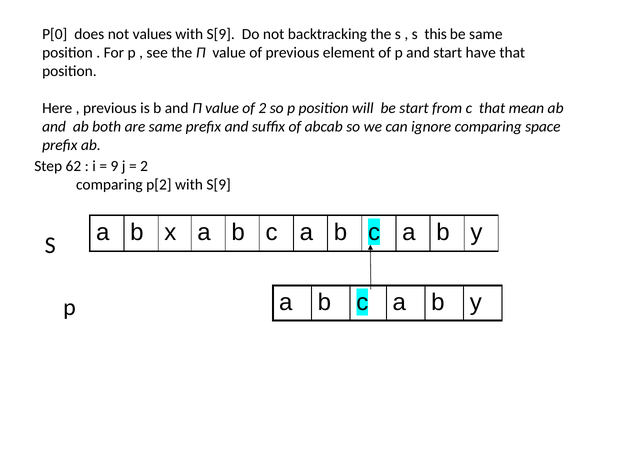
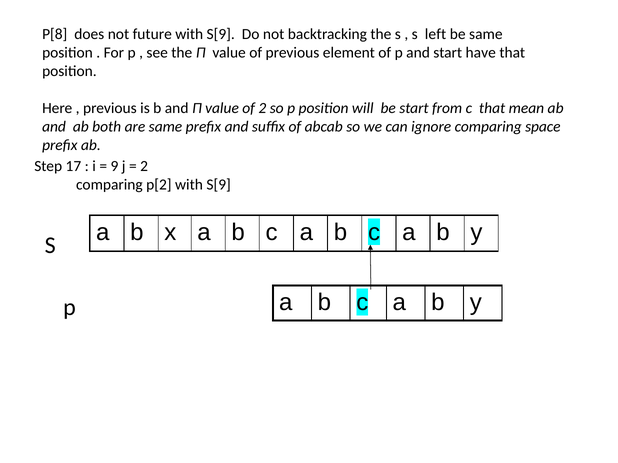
P[0: P[0 -> P[8
values: values -> future
this: this -> left
62: 62 -> 17
